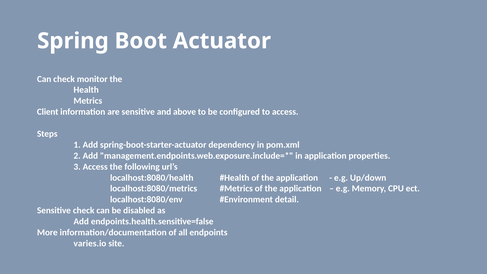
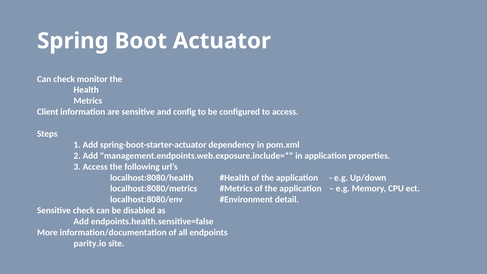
above: above -> config
varies.io: varies.io -> parity.io
